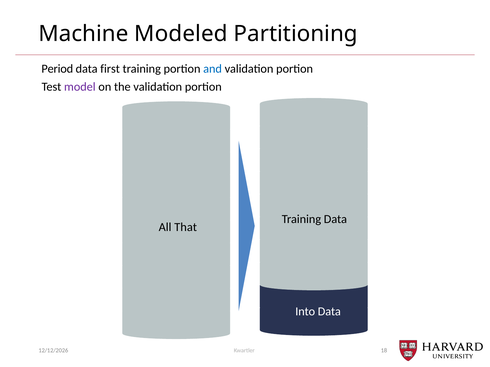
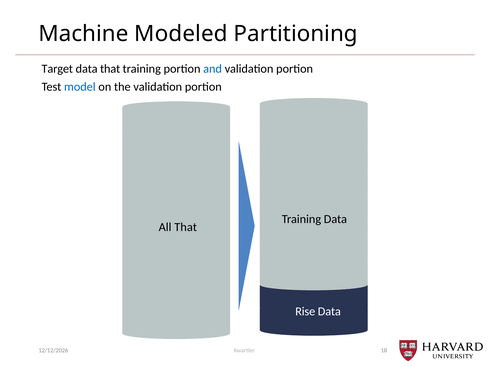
Period: Period -> Target
data first: first -> that
model colour: purple -> blue
Into: Into -> Rise
